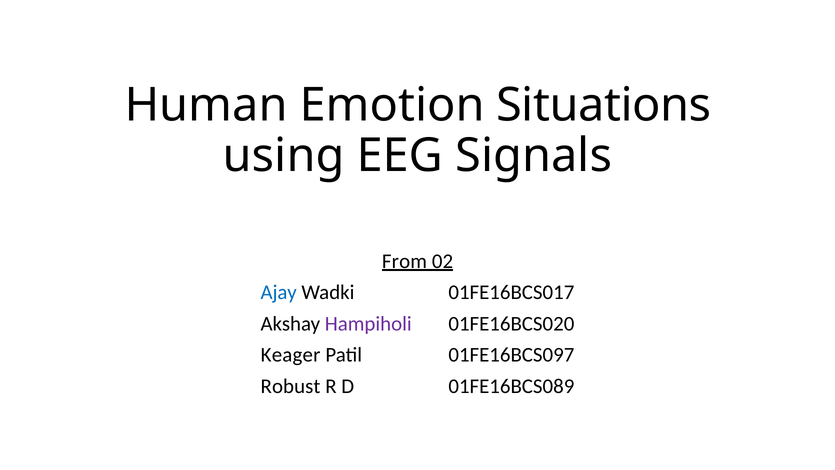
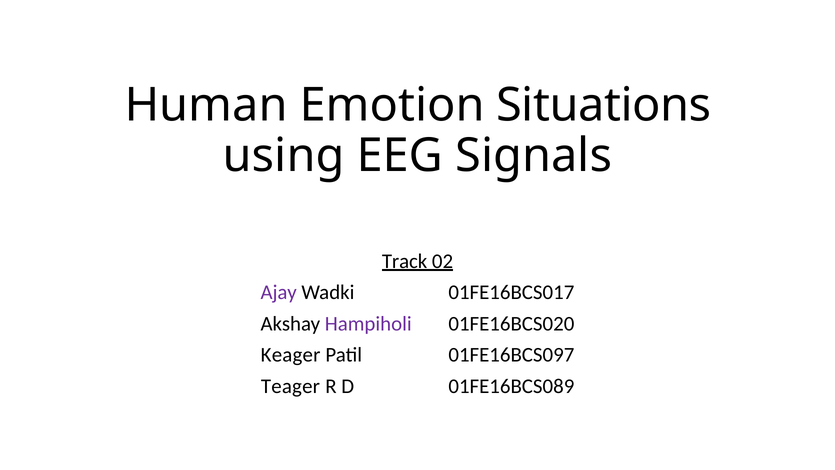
From: From -> Track
Ajay colour: blue -> purple
Robust: Robust -> Teager
